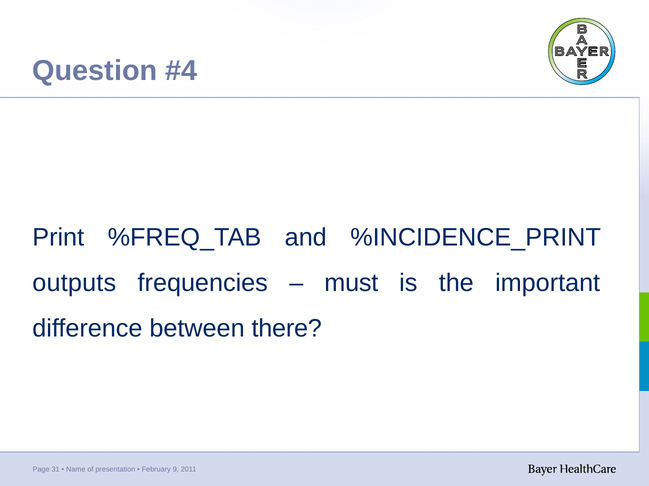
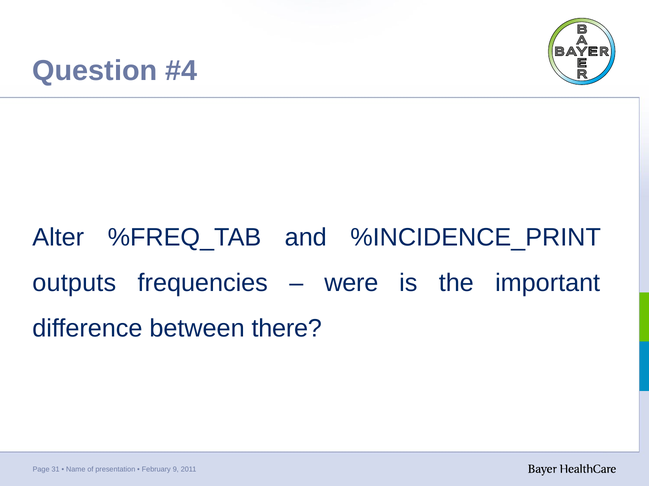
Print: Print -> Alter
must: must -> were
